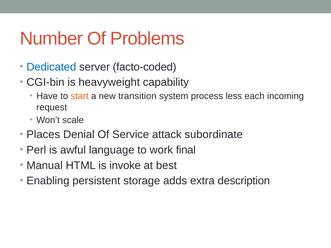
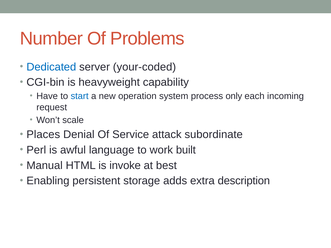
facto-coded: facto-coded -> your-coded
start colour: orange -> blue
transition: transition -> operation
less: less -> only
final: final -> built
